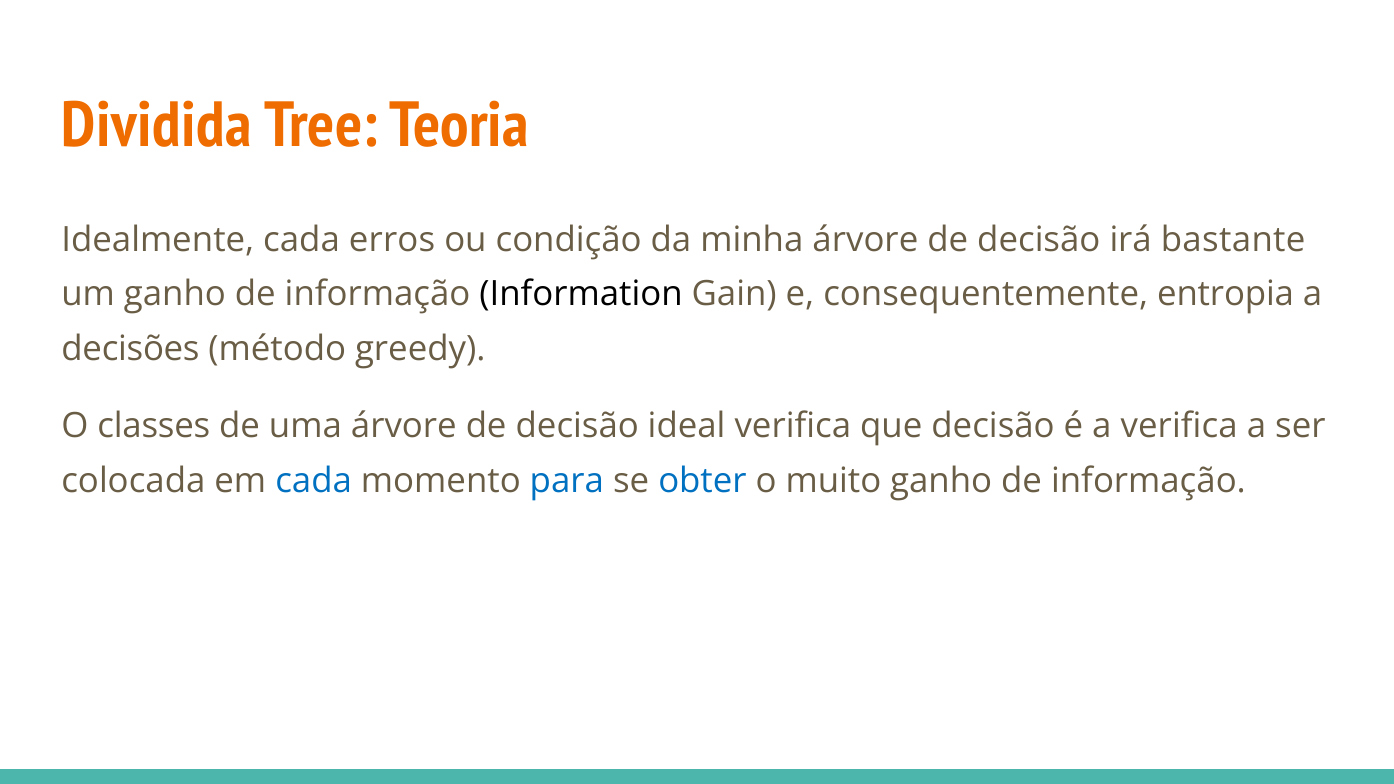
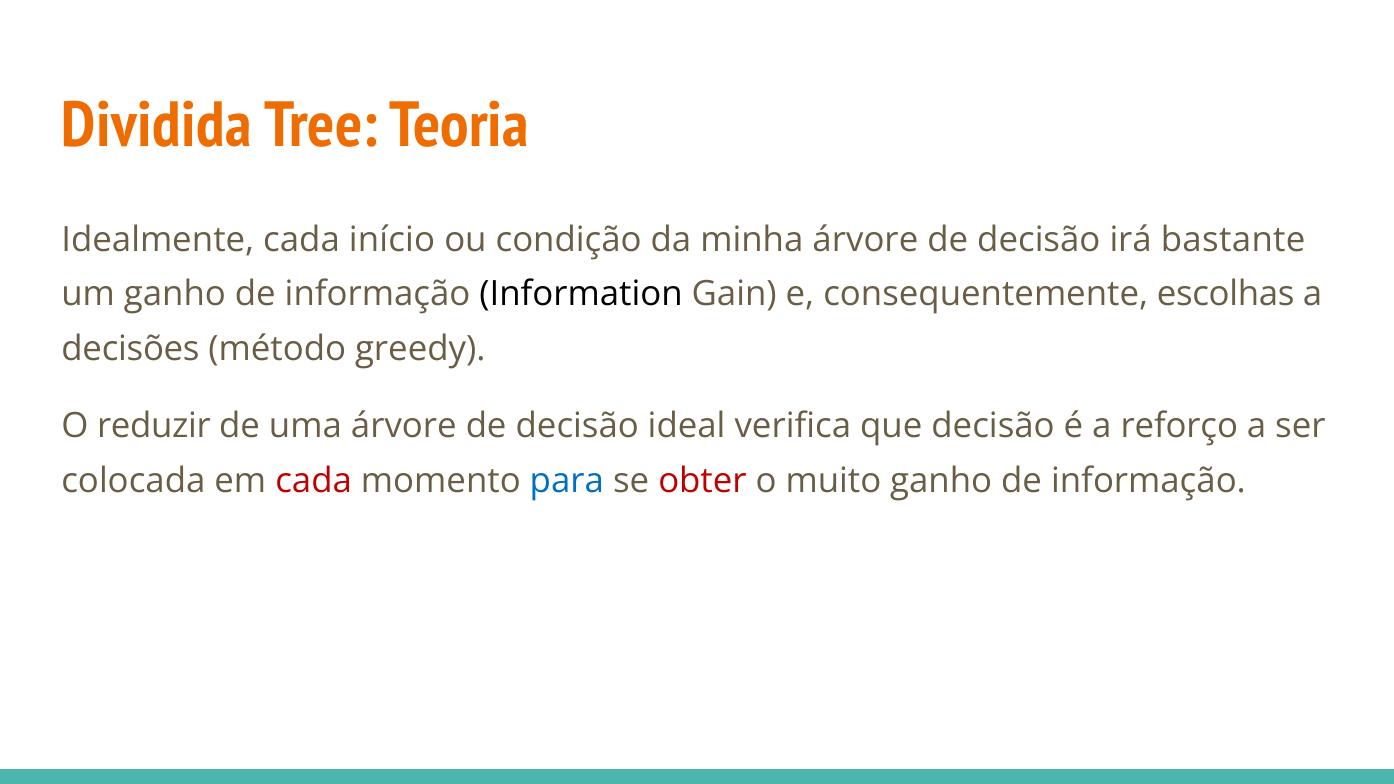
erros: erros -> início
entropia: entropia -> escolhas
classes: classes -> reduzir
a verifica: verifica -> reforço
cada at (314, 481) colour: blue -> red
obter colour: blue -> red
